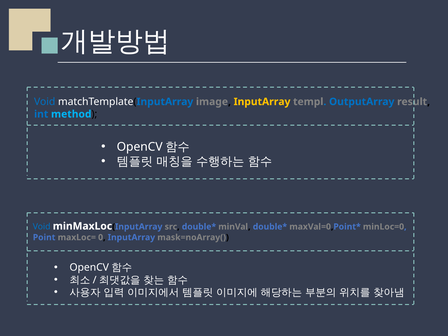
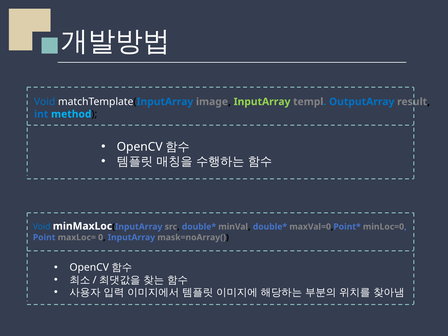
InputArray at (262, 102) colour: yellow -> light green
